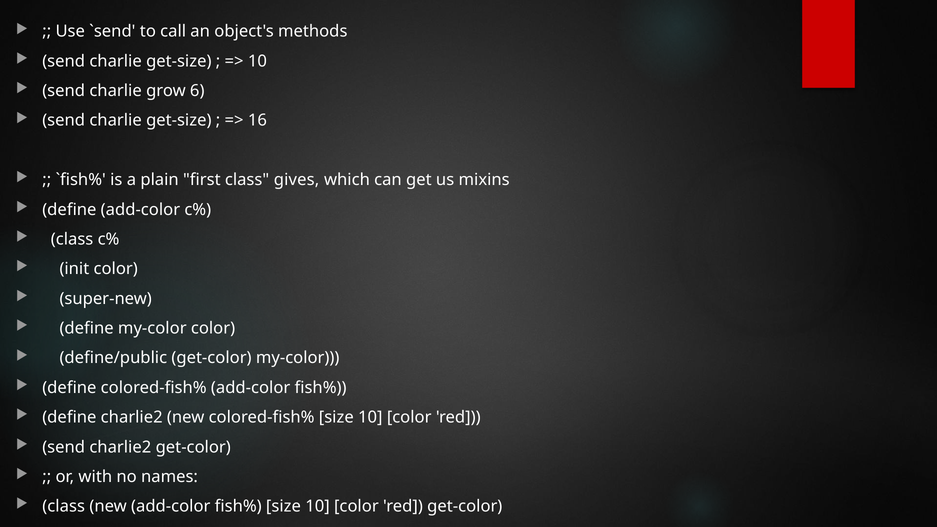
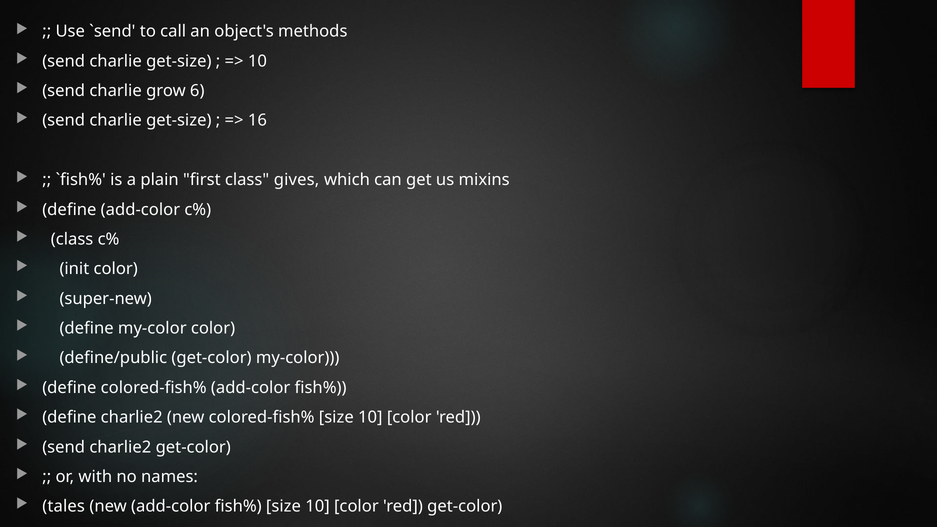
class at (64, 506): class -> tales
